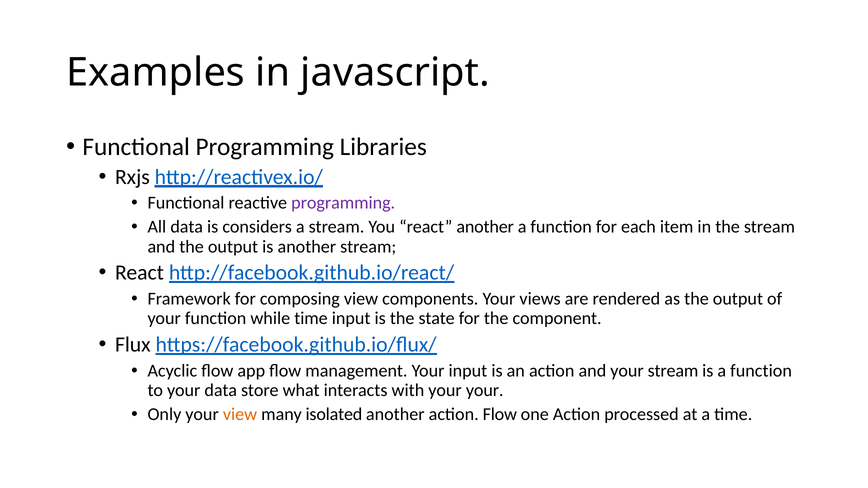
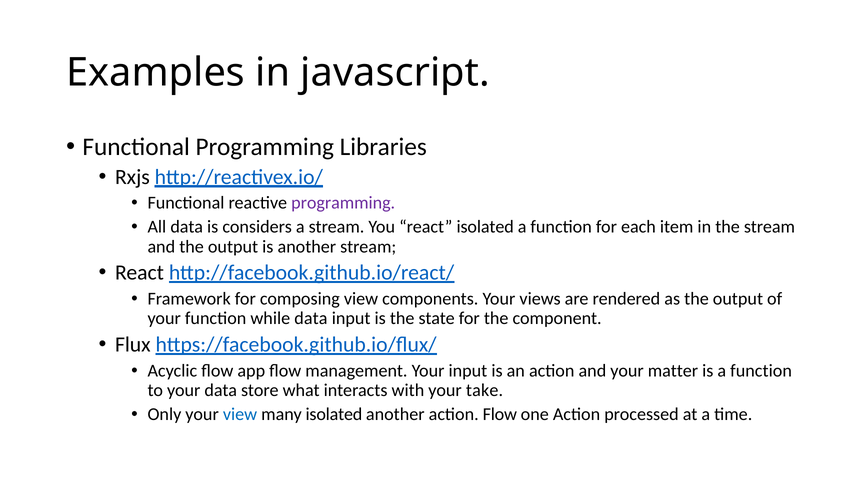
react another: another -> isolated
while time: time -> data
your stream: stream -> matter
your your: your -> take
view at (240, 415) colour: orange -> blue
